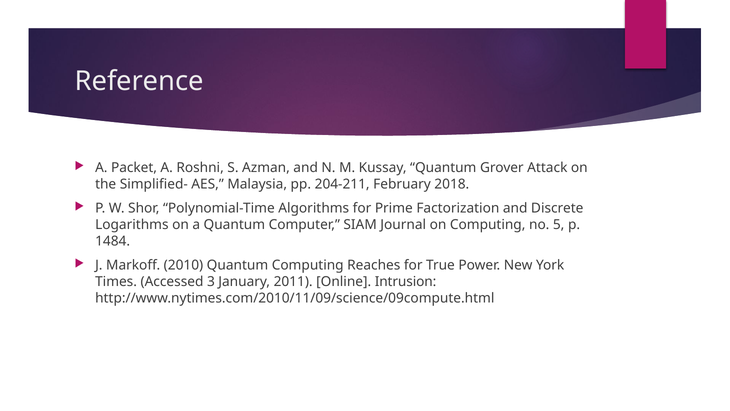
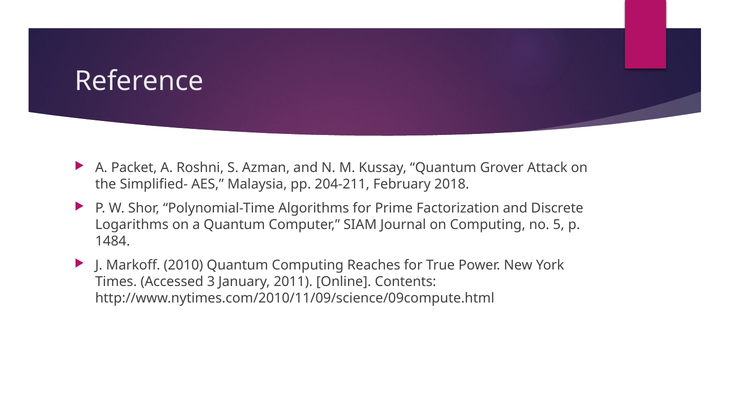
Intrusion: Intrusion -> Contents
